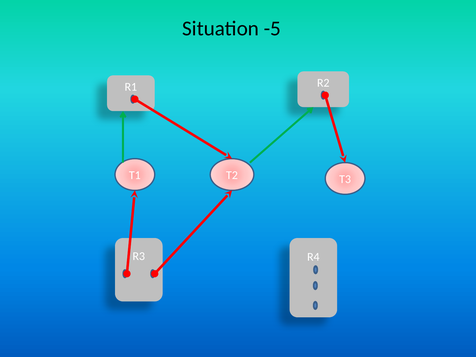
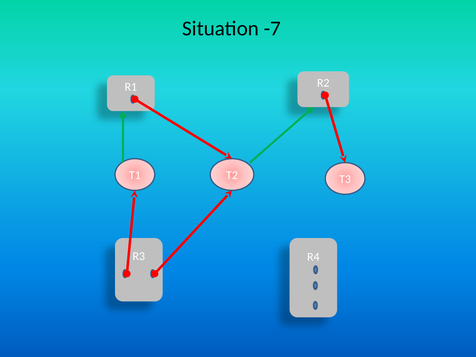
-5: -5 -> -7
